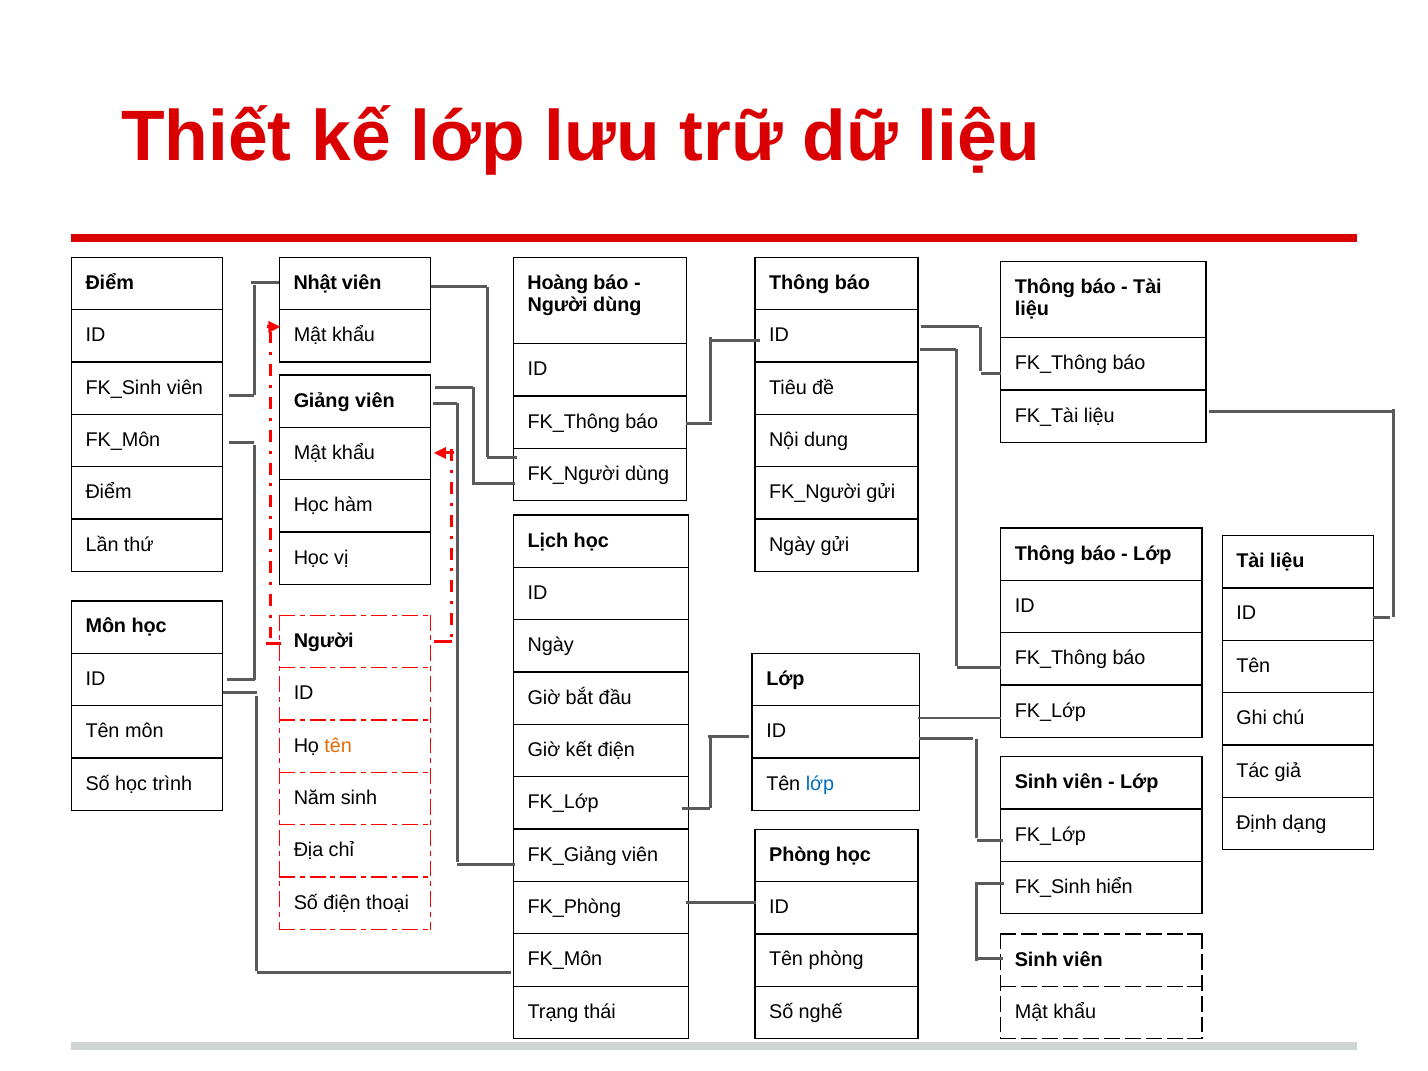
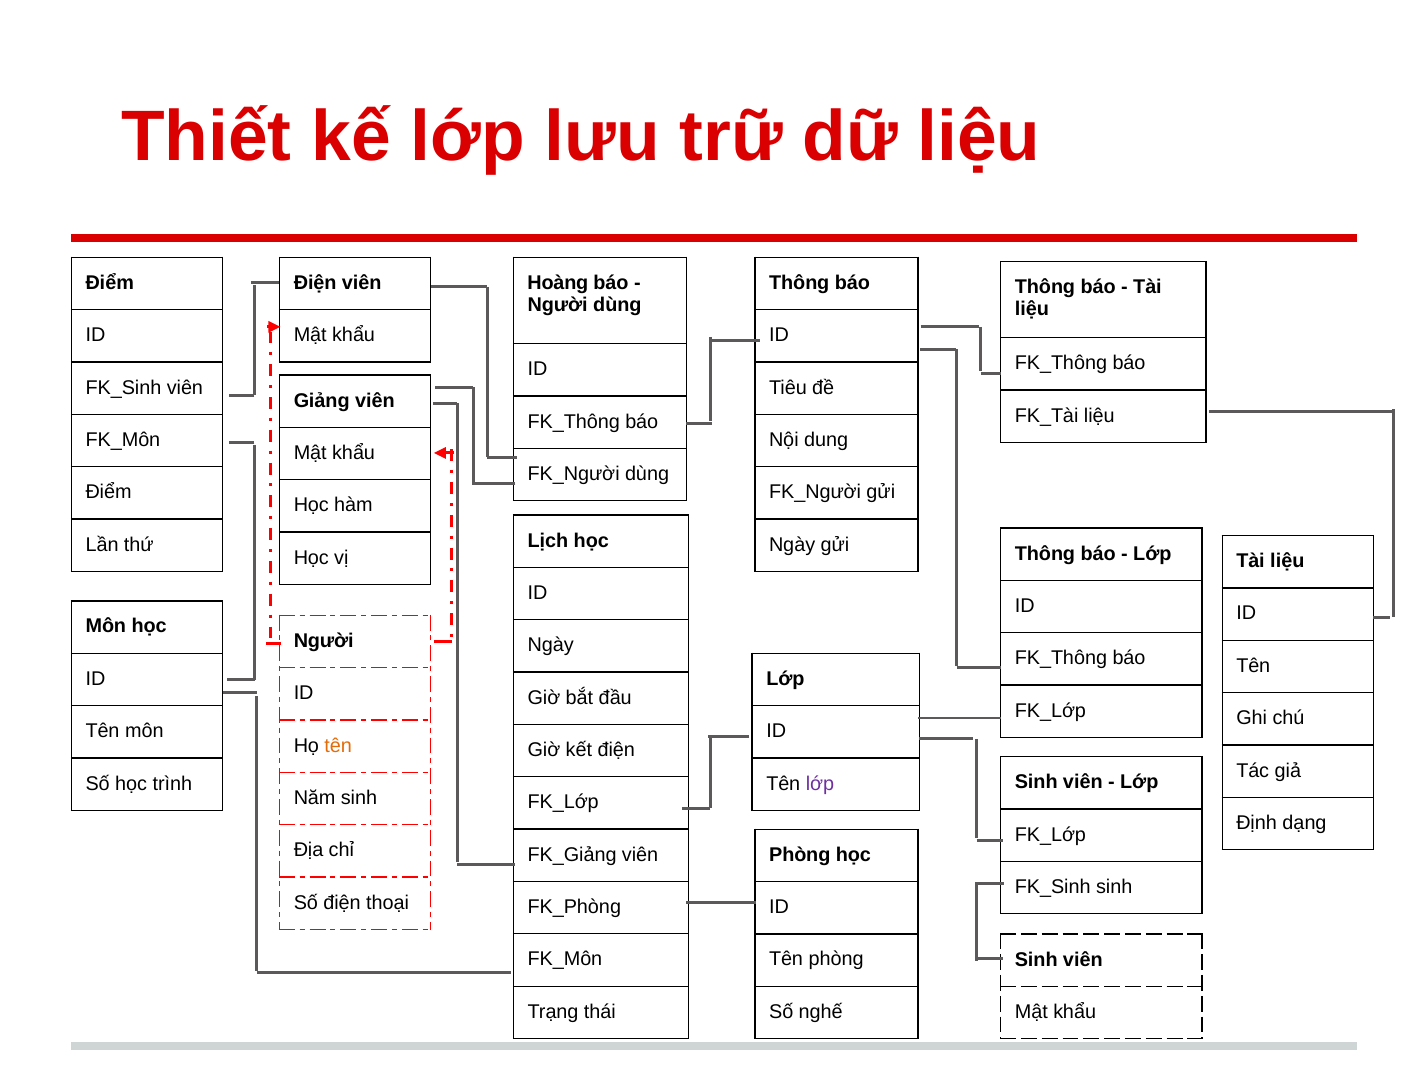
Nhật at (315, 283): Nhật -> Điện
lớp at (820, 784) colour: blue -> purple
hiển at (1114, 887): hiển -> sinh
